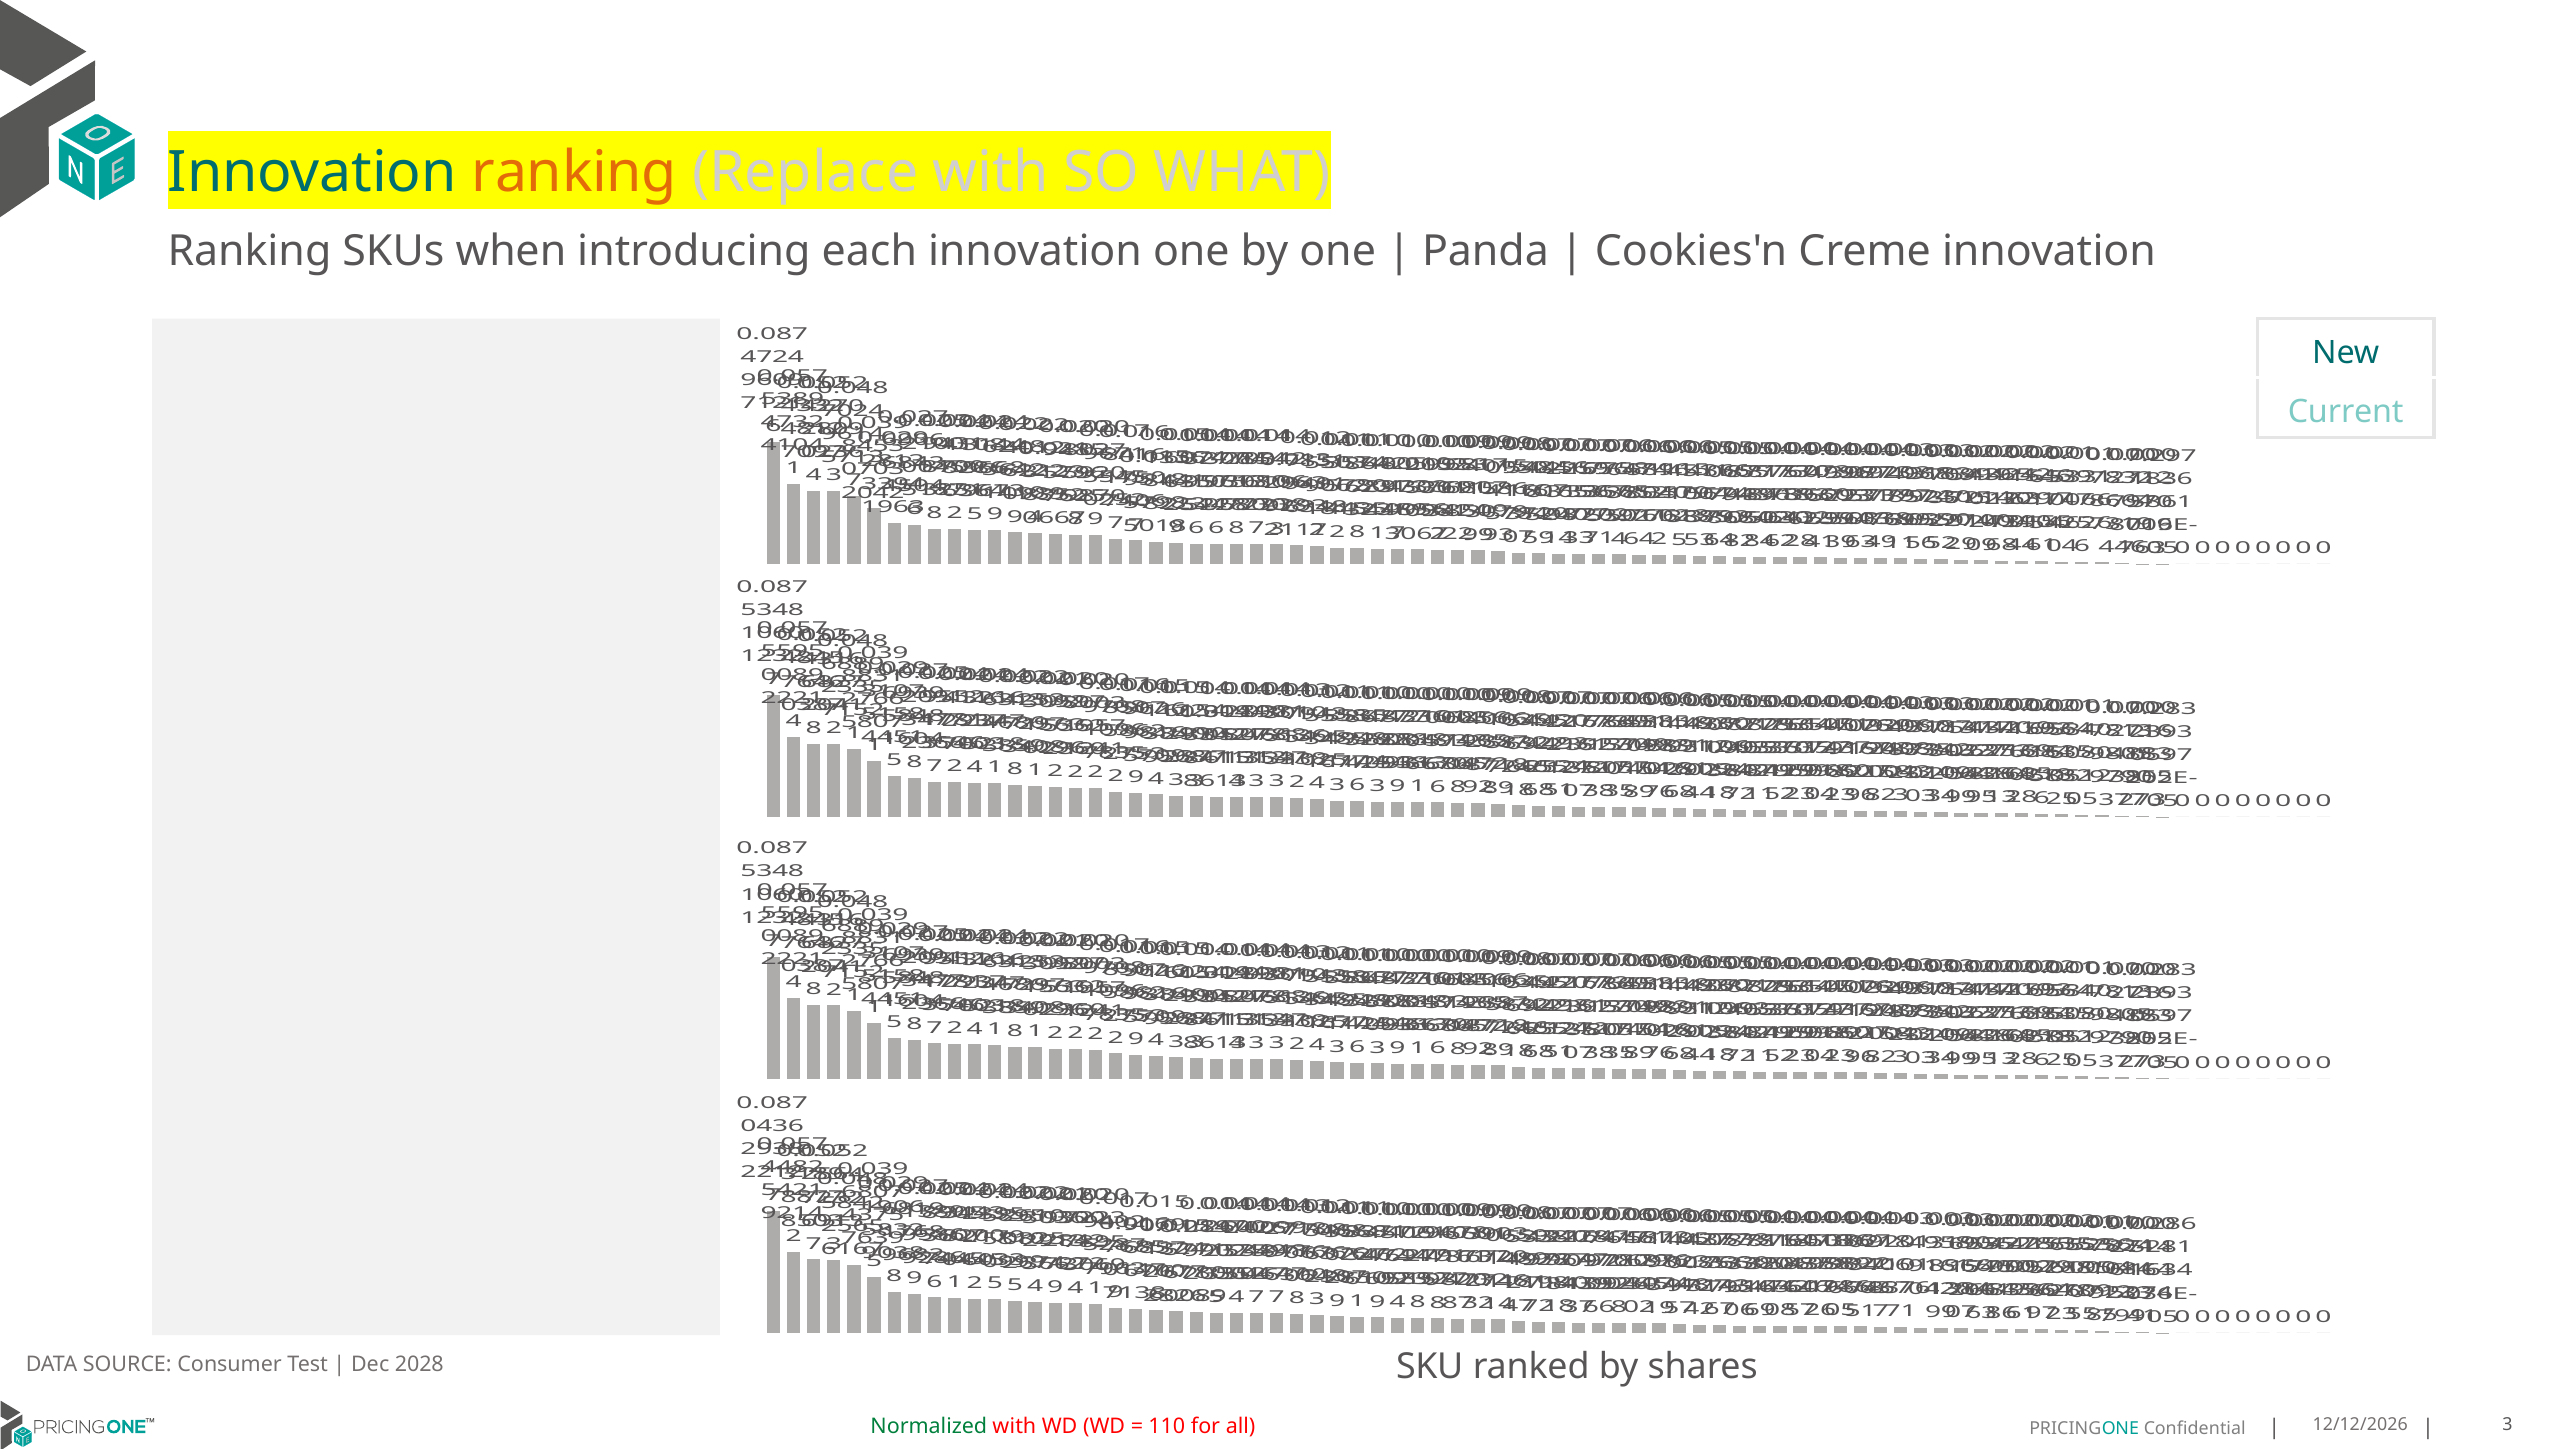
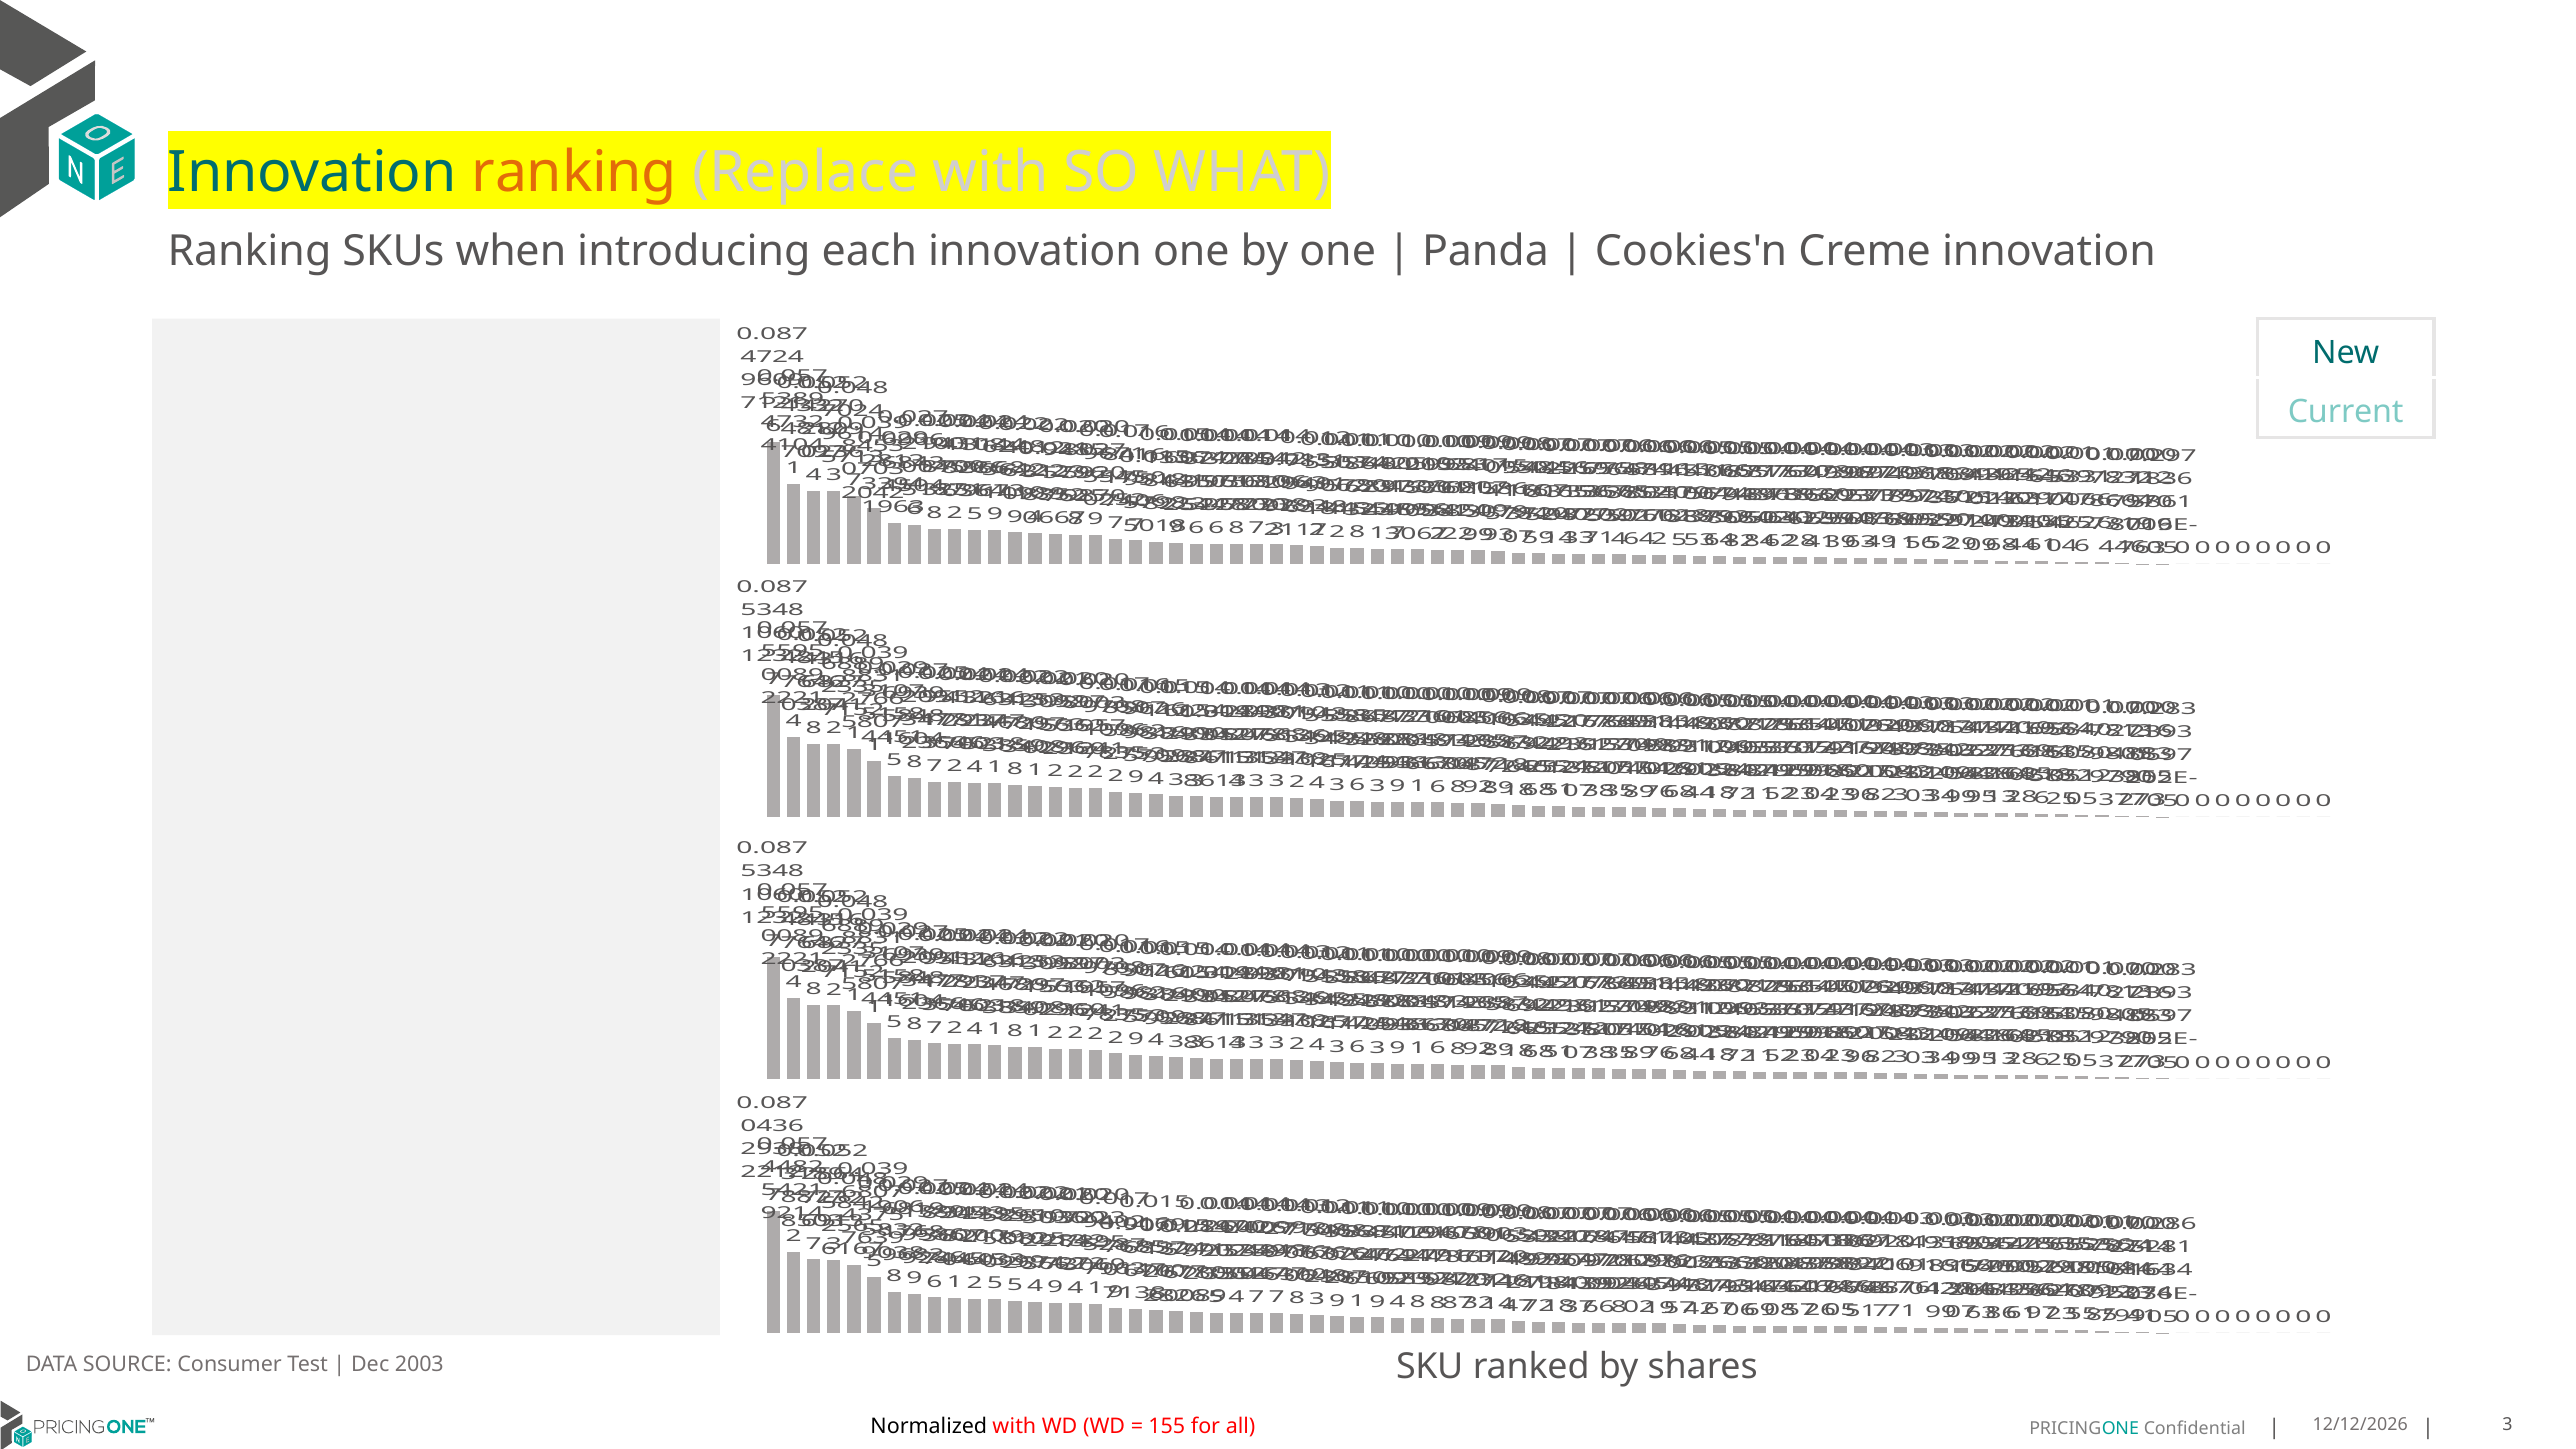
2028: 2028 -> 2003
Normalized colour: green -> black
110: 110 -> 155
